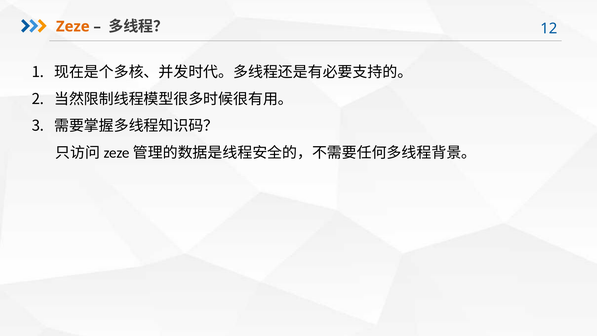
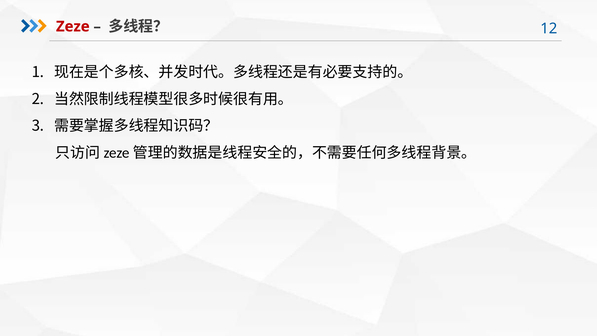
Zeze colour: orange -> red
